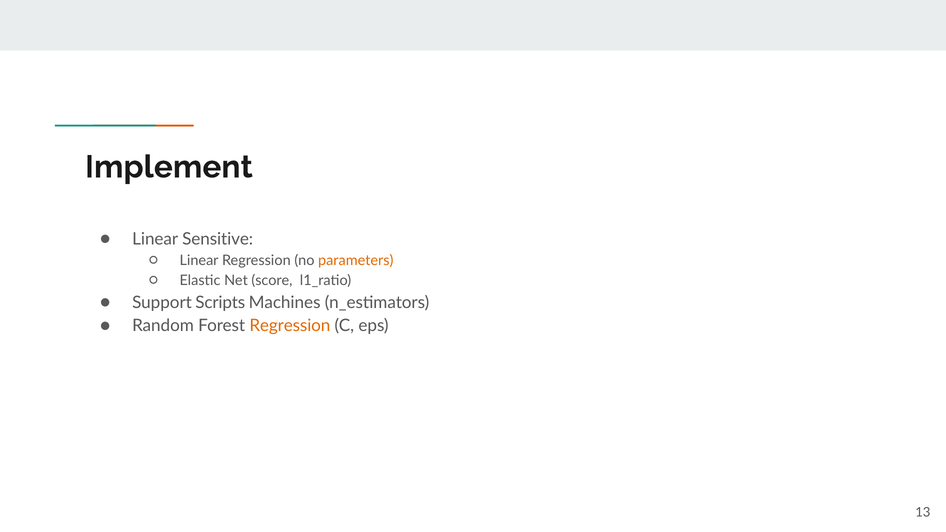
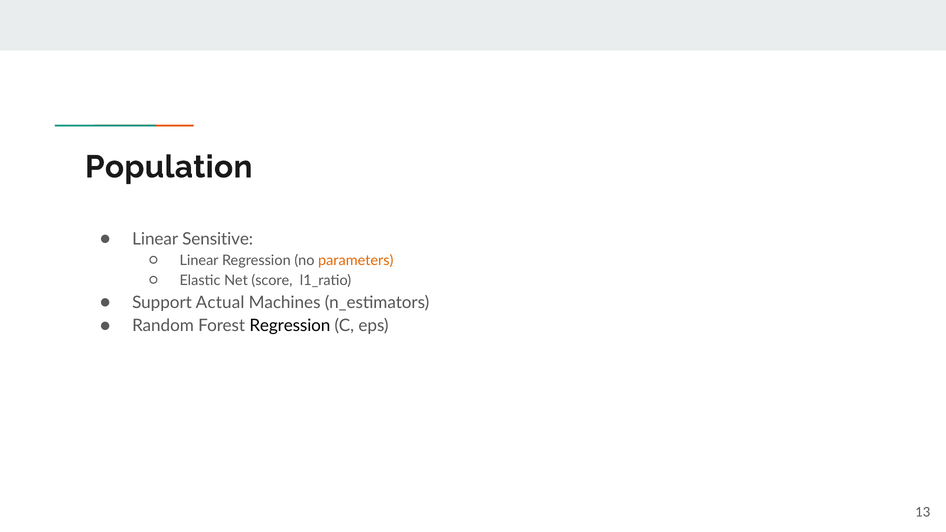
Implement: Implement -> Population
Scripts: Scripts -> Actual
Regression at (290, 326) colour: orange -> black
